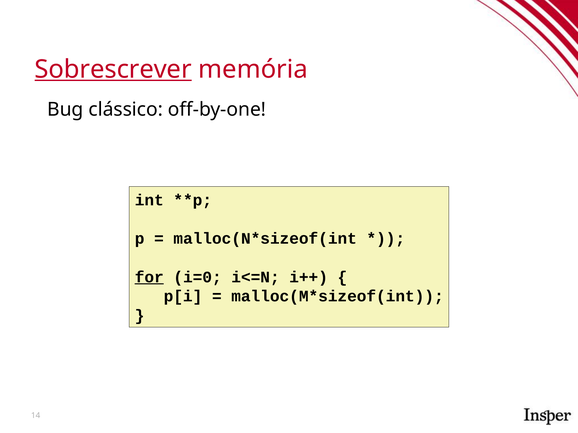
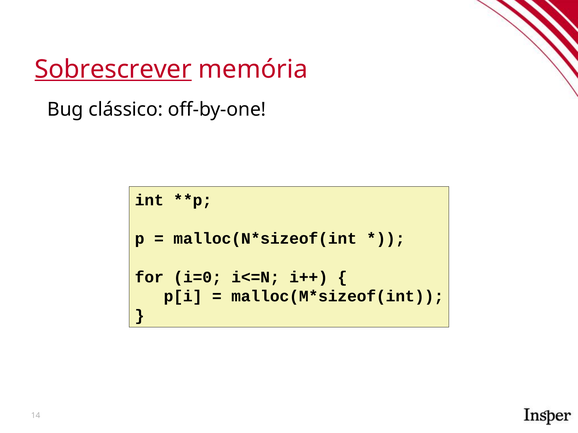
for underline: present -> none
